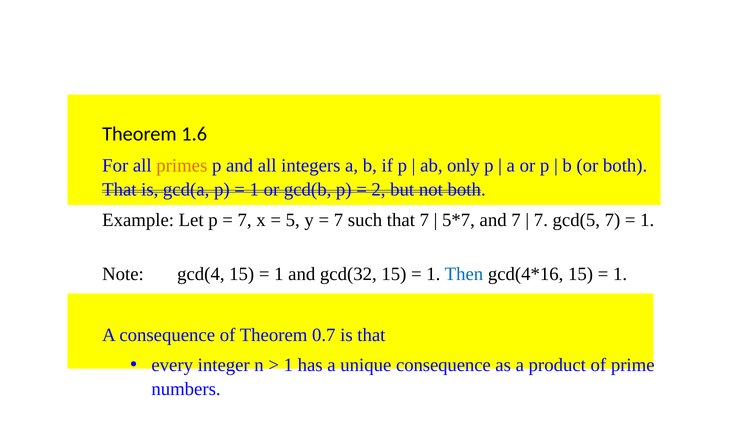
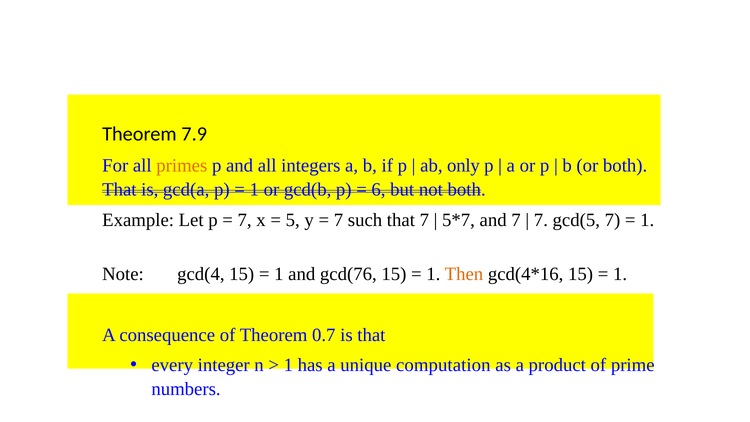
1.6: 1.6 -> 7.9
2: 2 -> 6
gcd(32: gcd(32 -> gcd(76
Then colour: blue -> orange
unique consequence: consequence -> computation
